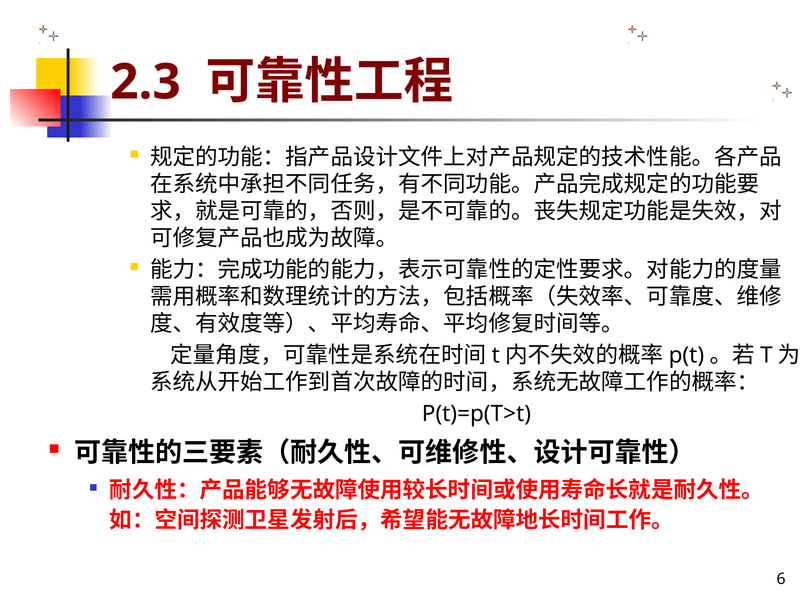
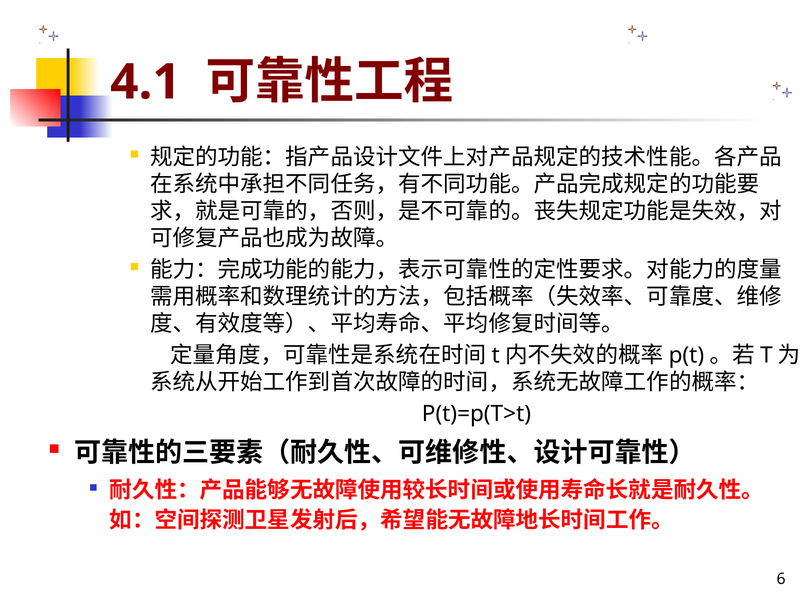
2.3: 2.3 -> 4.1
